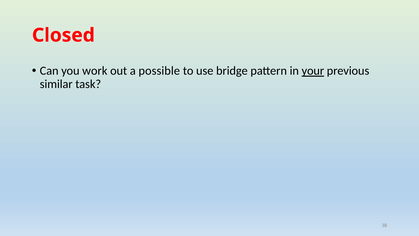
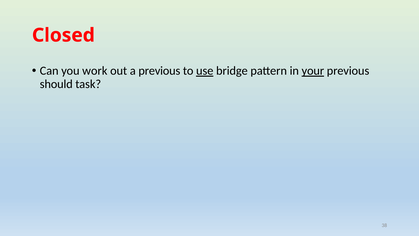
a possible: possible -> previous
use underline: none -> present
similar: similar -> should
